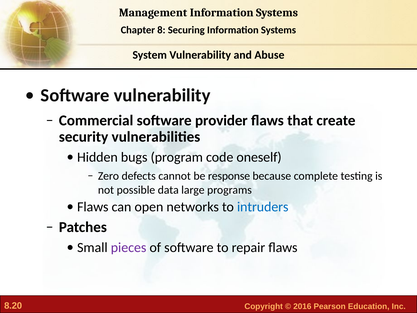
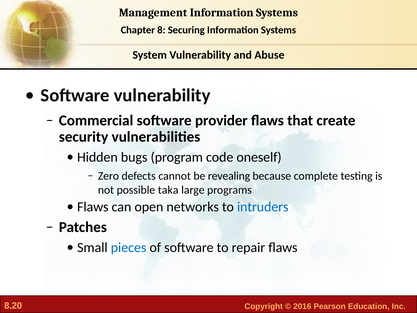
response: response -> revealing
data: data -> taka
pieces colour: purple -> blue
